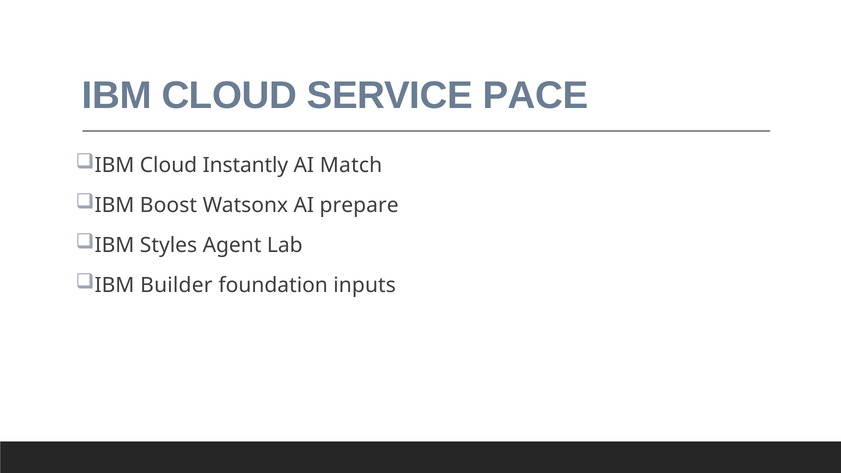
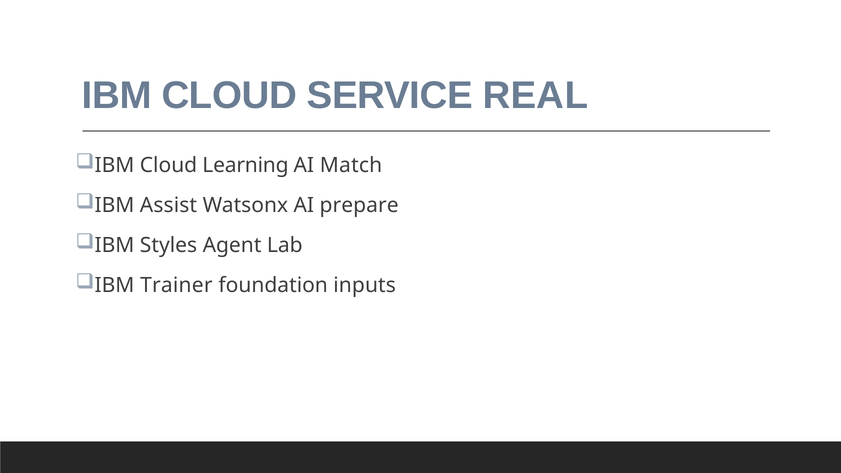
PACE: PACE -> REAL
Instantly: Instantly -> Learning
Boost: Boost -> Assist
Builder: Builder -> Trainer
